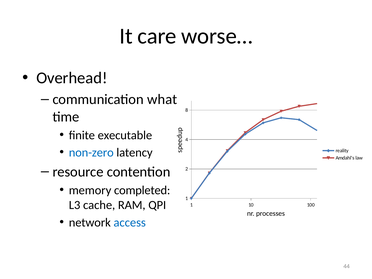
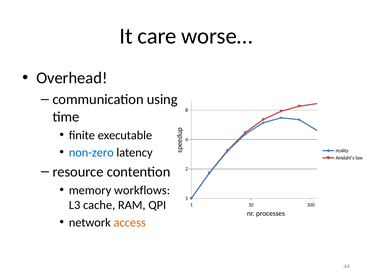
what: what -> using
completed: completed -> workflows
access colour: blue -> orange
